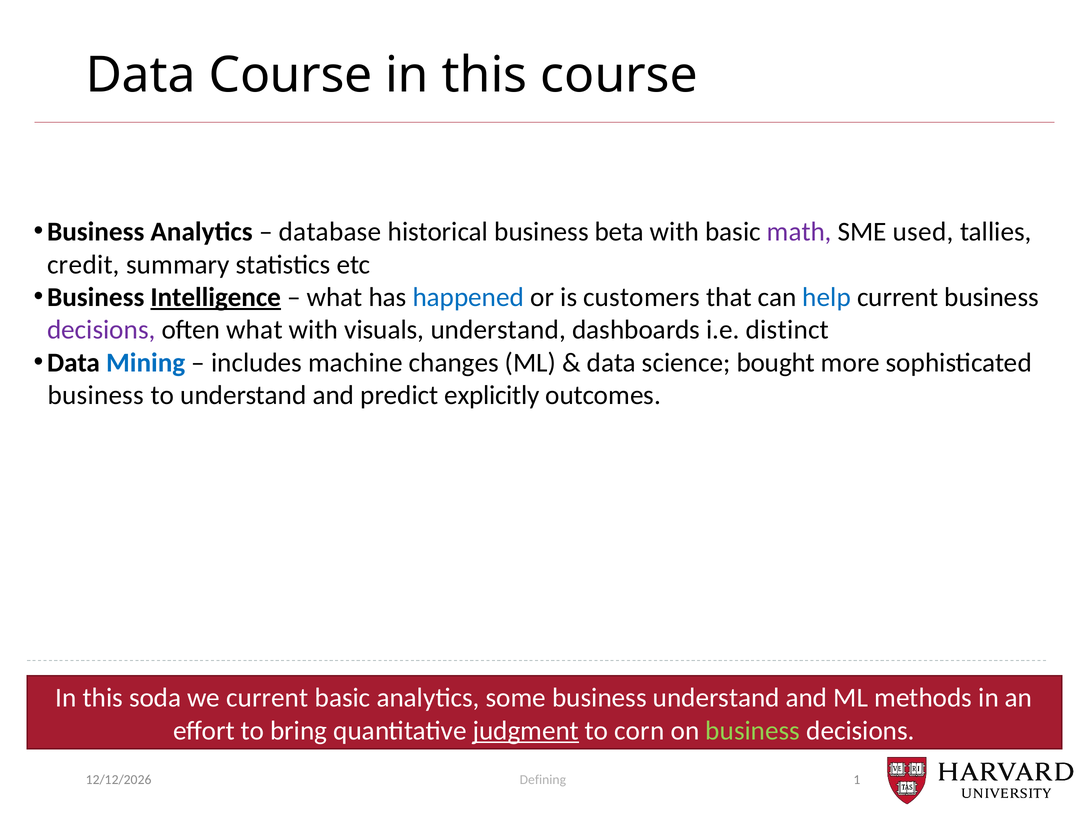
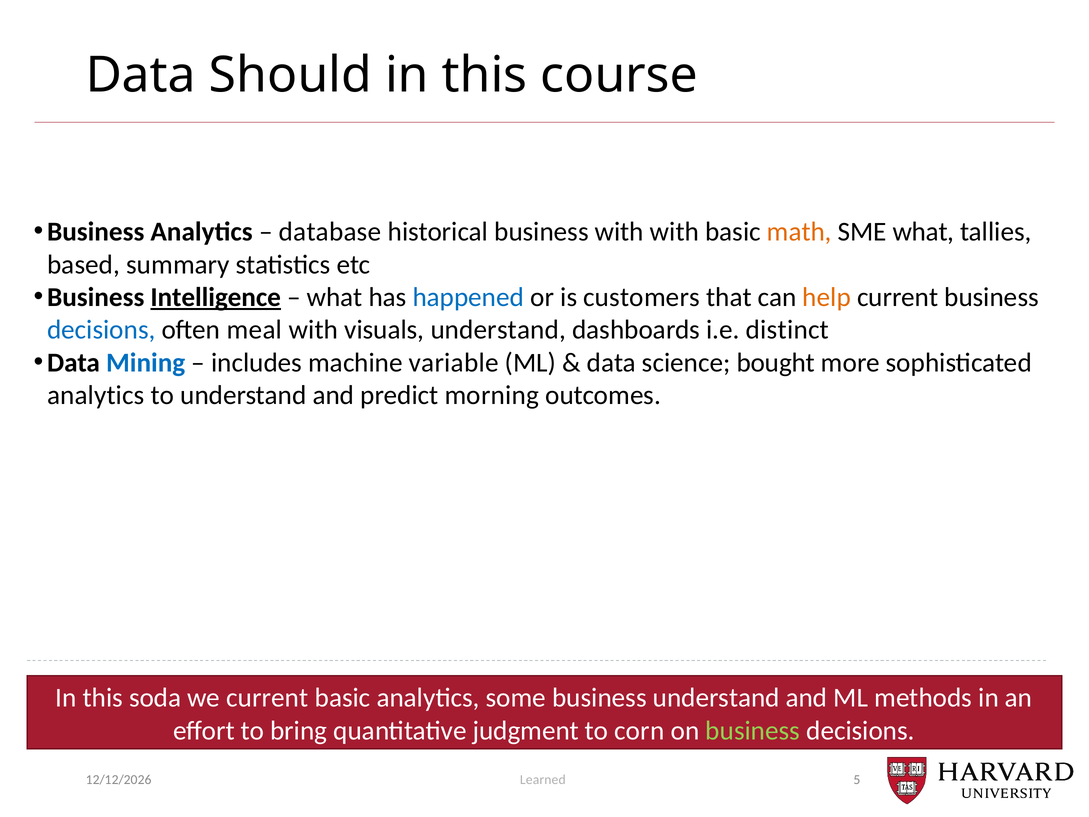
Data Course: Course -> Should
business beta: beta -> with
math colour: purple -> orange
SME used: used -> what
credit: credit -> based
help colour: blue -> orange
decisions at (101, 330) colour: purple -> blue
often what: what -> meal
changes: changes -> variable
business at (96, 395): business -> analytics
explicitly: explicitly -> morning
judgment underline: present -> none
1: 1 -> 5
Defining: Defining -> Learned
